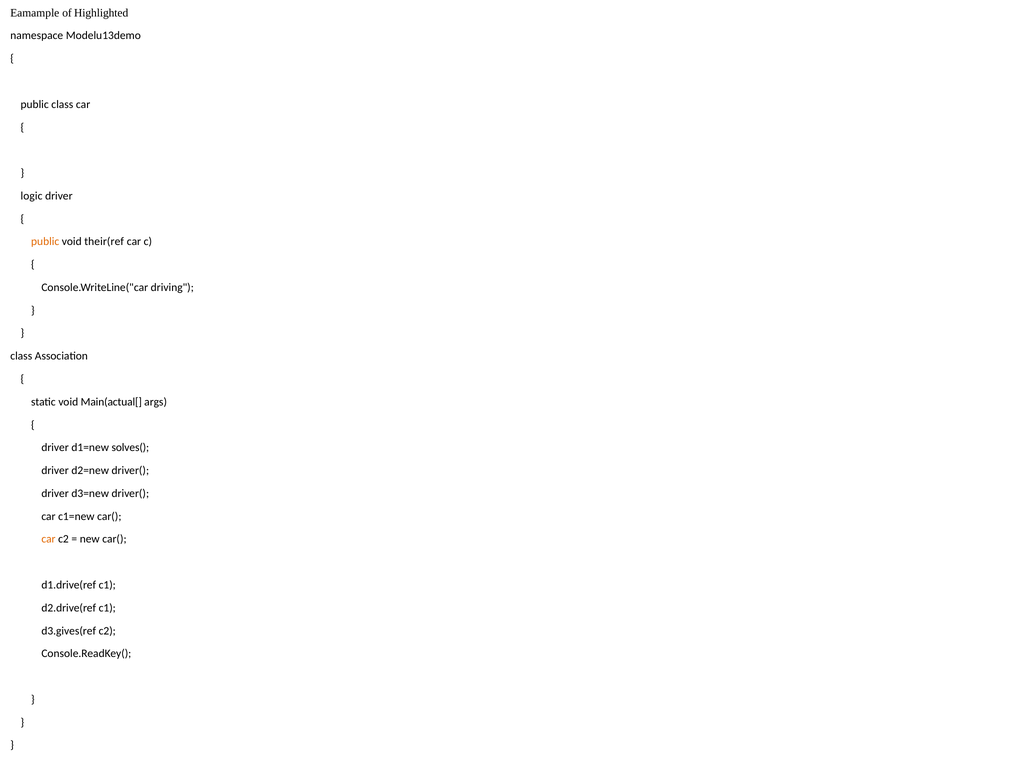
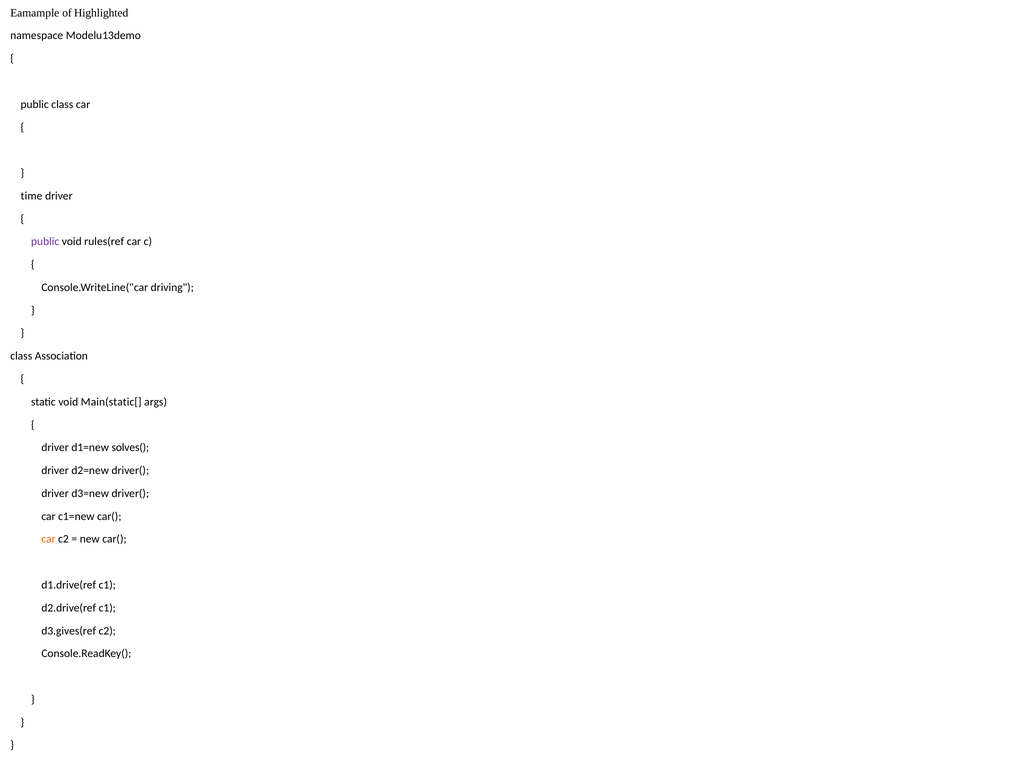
logic: logic -> time
public at (45, 242) colour: orange -> purple
their(ref: their(ref -> rules(ref
Main(actual[: Main(actual[ -> Main(static[
